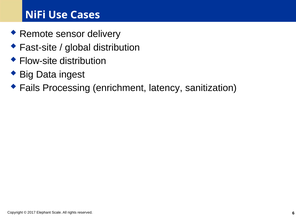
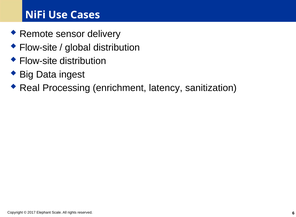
Fast-site at (38, 47): Fast-site -> Flow-site
Fails: Fails -> Real
